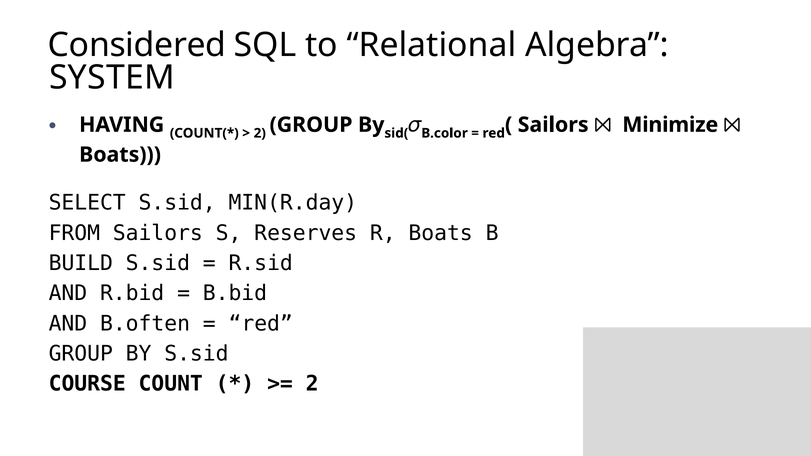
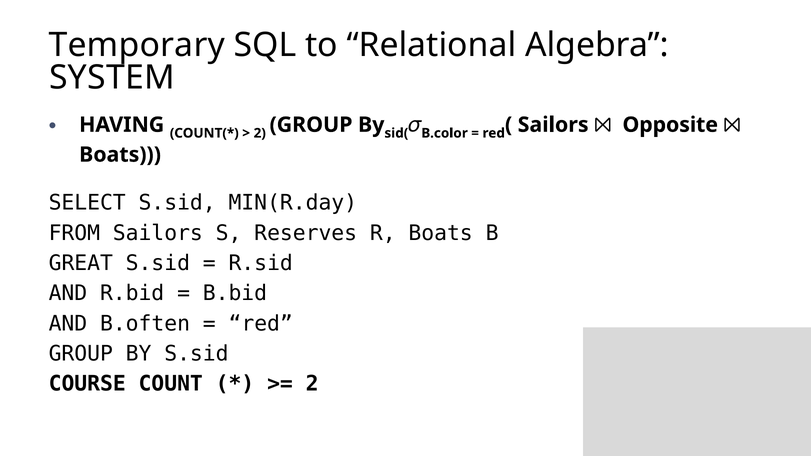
Considered: Considered -> Temporary
Minimize: Minimize -> Opposite
BUILD: BUILD -> GREAT
